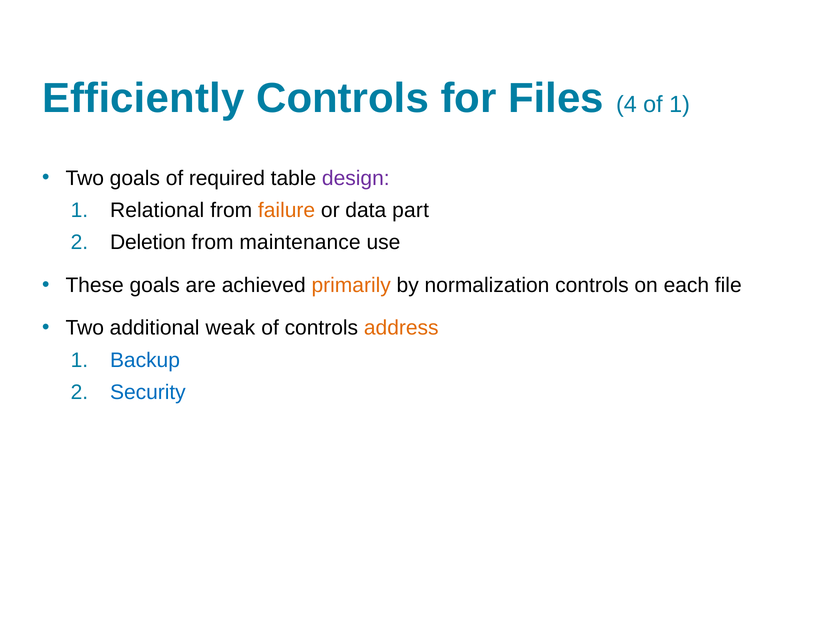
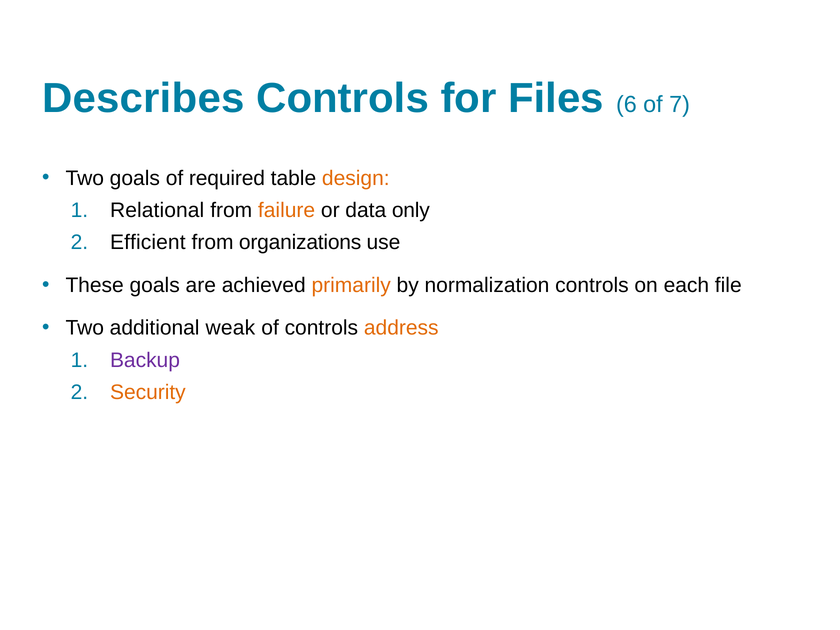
Efficiently: Efficiently -> Describes
4: 4 -> 6
of 1: 1 -> 7
design colour: purple -> orange
part: part -> only
Deletion: Deletion -> Efficient
maintenance: maintenance -> organizations
Backup colour: blue -> purple
Security colour: blue -> orange
